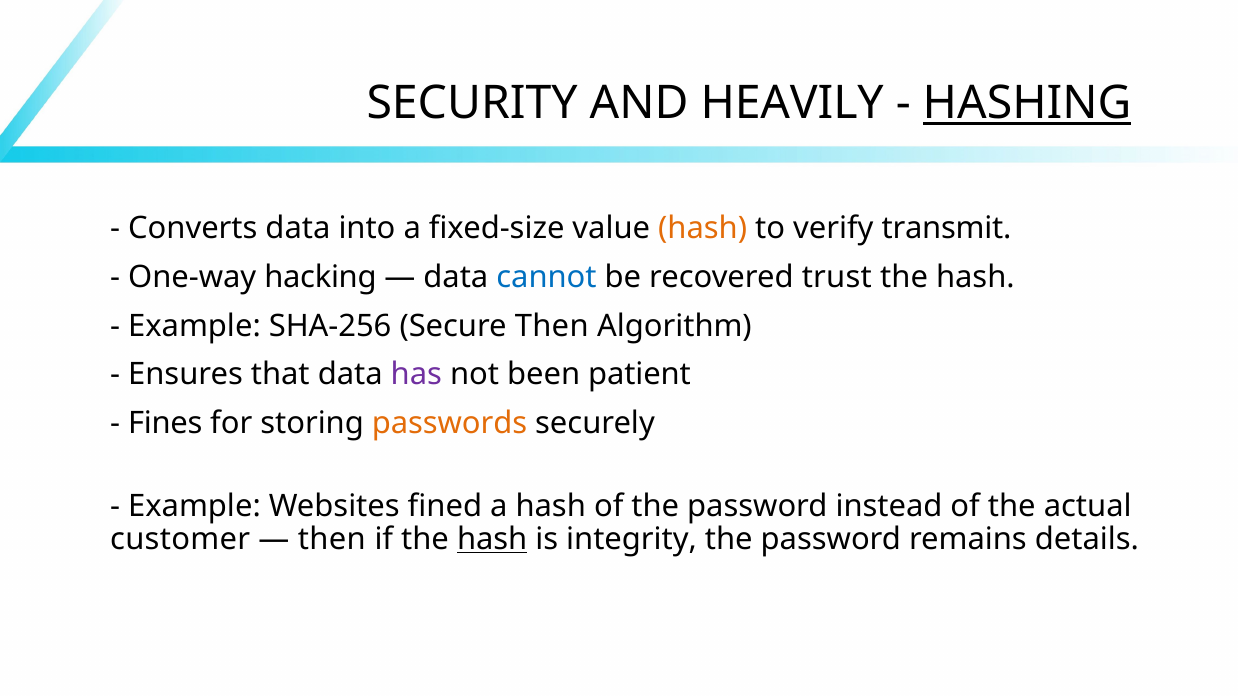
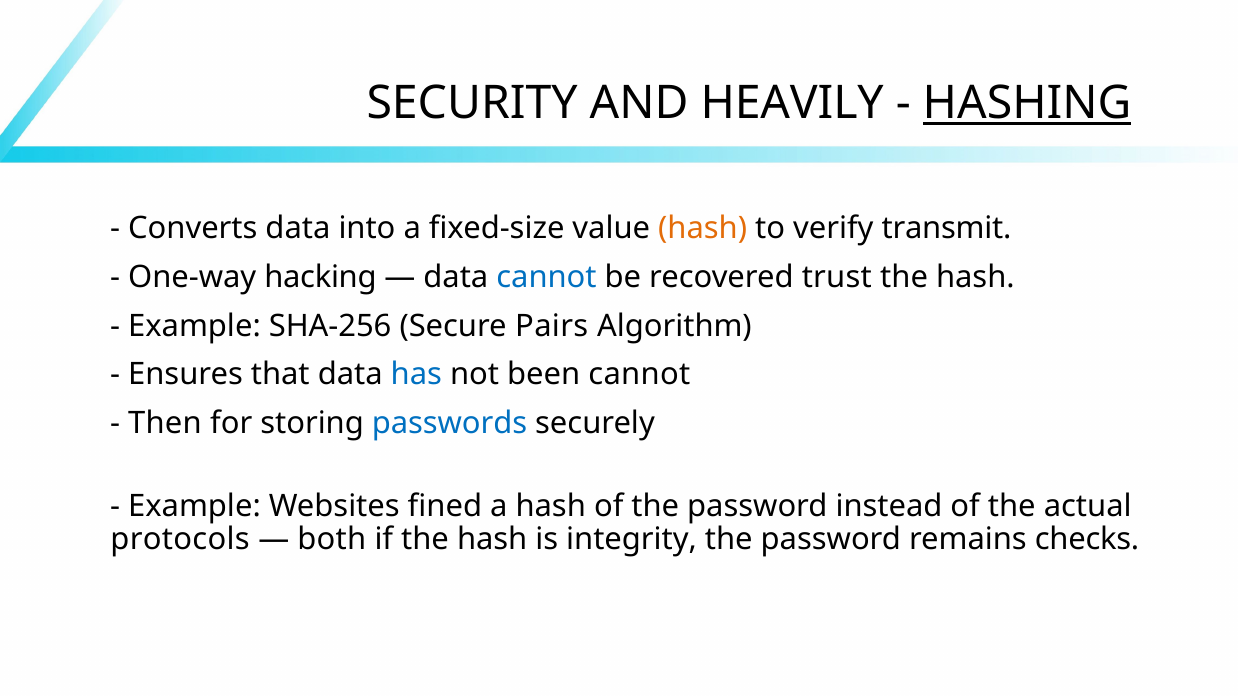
Secure Then: Then -> Pairs
has colour: purple -> blue
been patient: patient -> cannot
Fines: Fines -> Then
passwords colour: orange -> blue
customer: customer -> protocols
then at (332, 540): then -> both
hash at (492, 540) underline: present -> none
details: details -> checks
